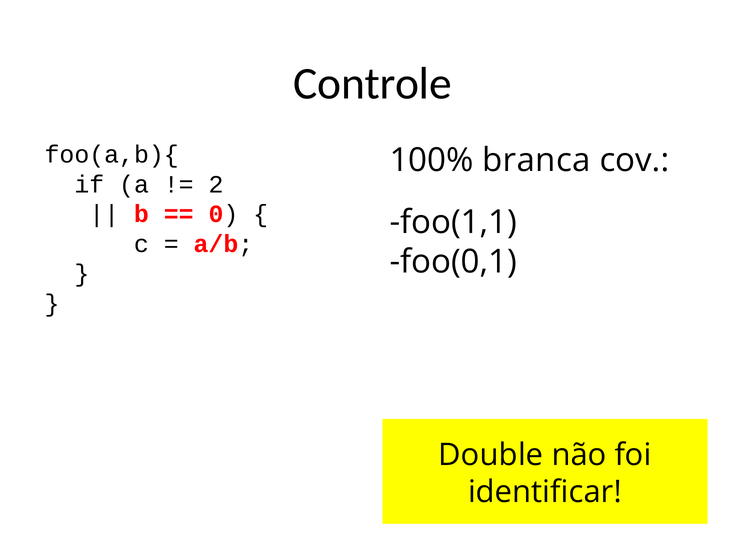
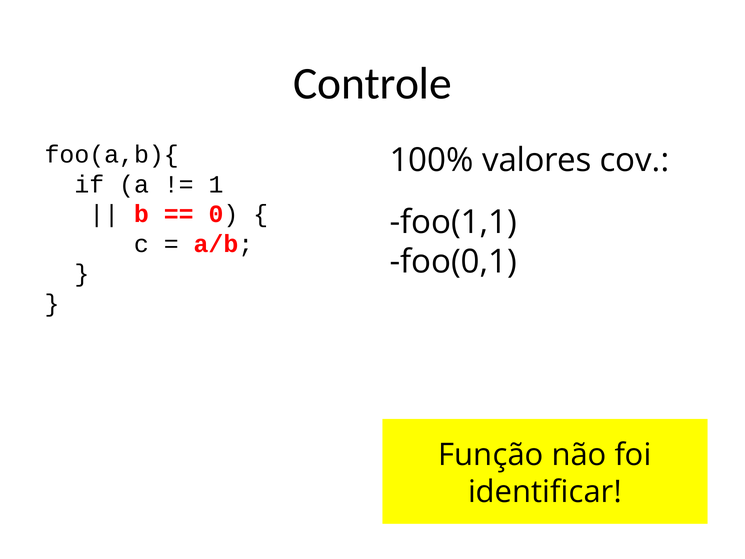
branca: branca -> valores
2: 2 -> 1
Double: Double -> Função
